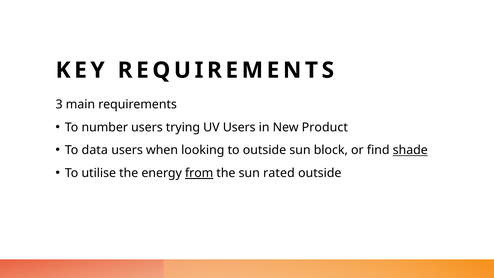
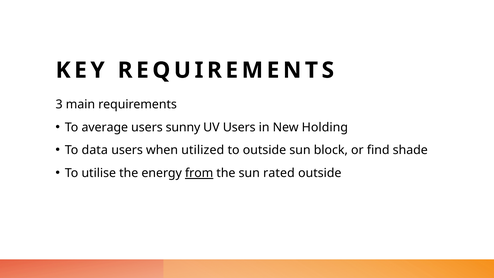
number: number -> average
trying: trying -> sunny
Product: Product -> Holding
looking: looking -> utilized
shade underline: present -> none
